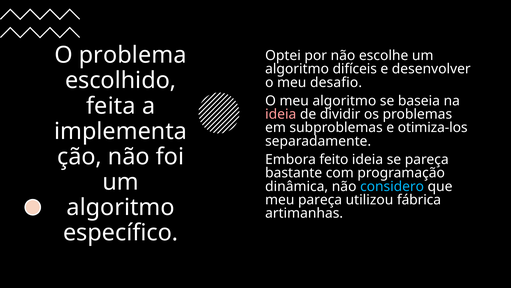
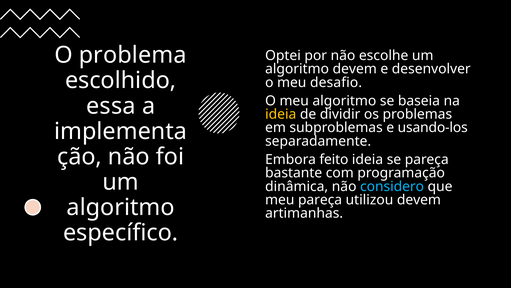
algoritmo difíceis: difíceis -> devem
feita: feita -> essa
ideia at (281, 114) colour: pink -> yellow
otimiza-los: otimiza-los -> usando-los
utilizou fábrica: fábrica -> devem
